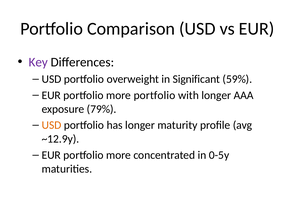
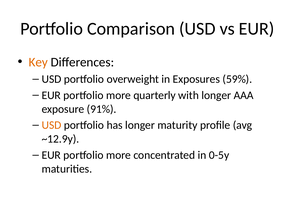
Key colour: purple -> orange
Significant: Significant -> Exposures
more portfolio: portfolio -> quarterly
79%: 79% -> 91%
